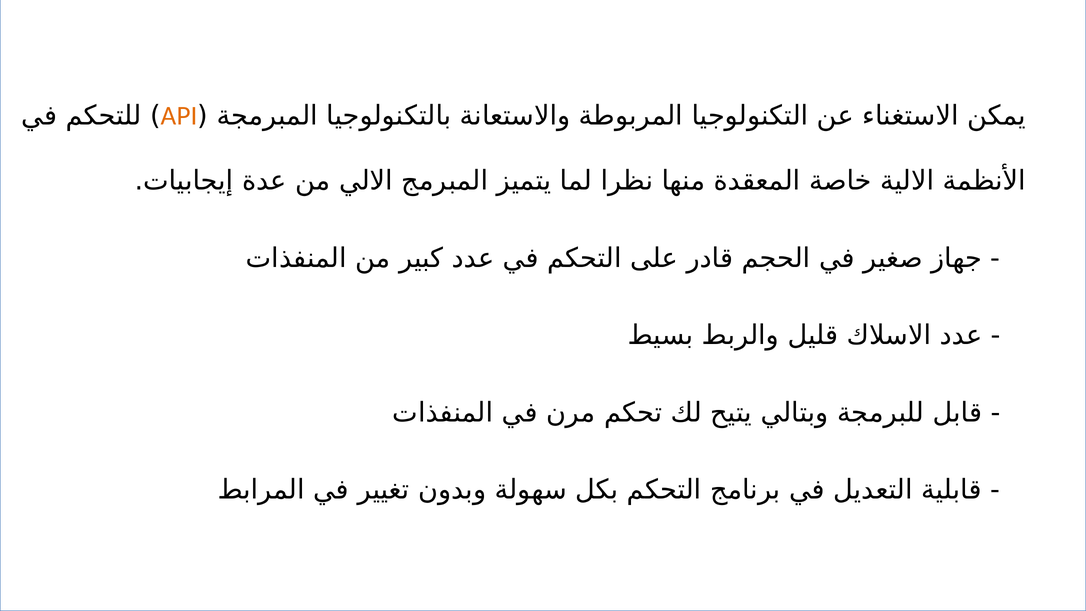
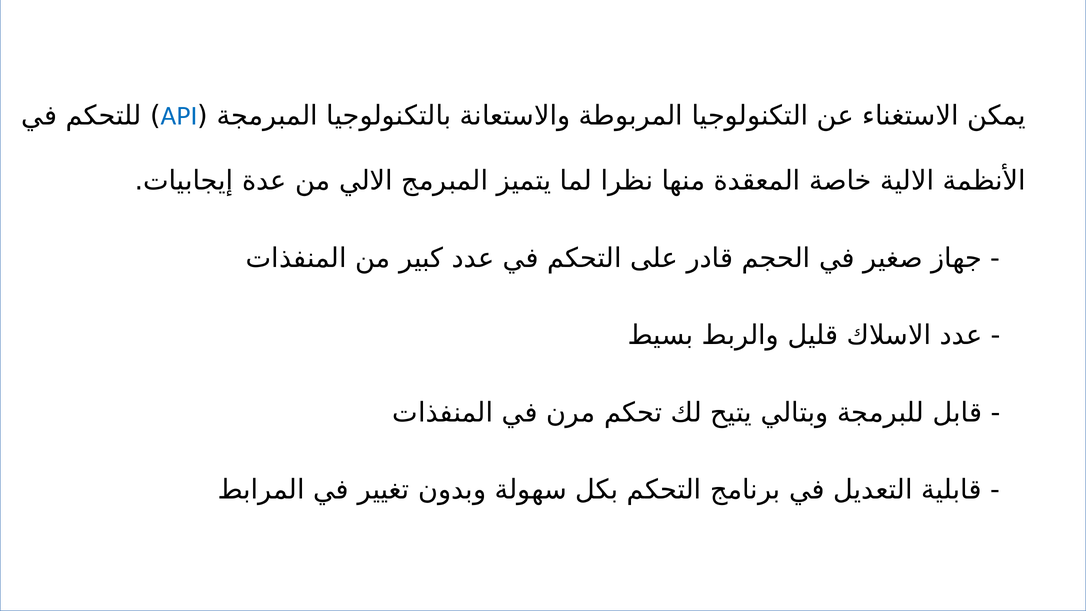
API colour: orange -> blue
